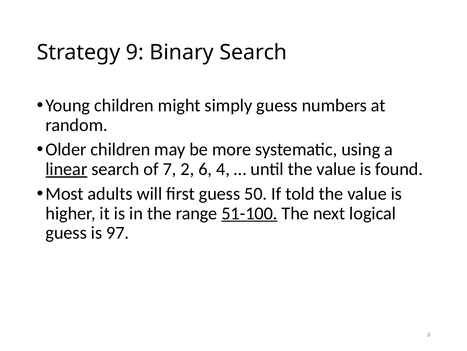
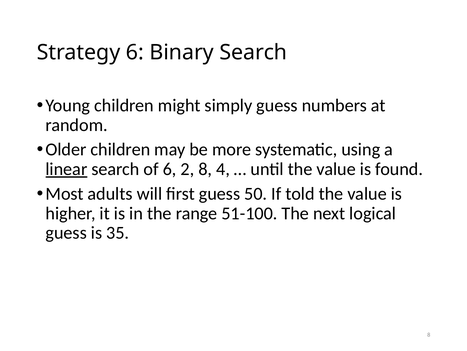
Strategy 9: 9 -> 6
of 7: 7 -> 6
2 6: 6 -> 8
51-100 underline: present -> none
97: 97 -> 35
